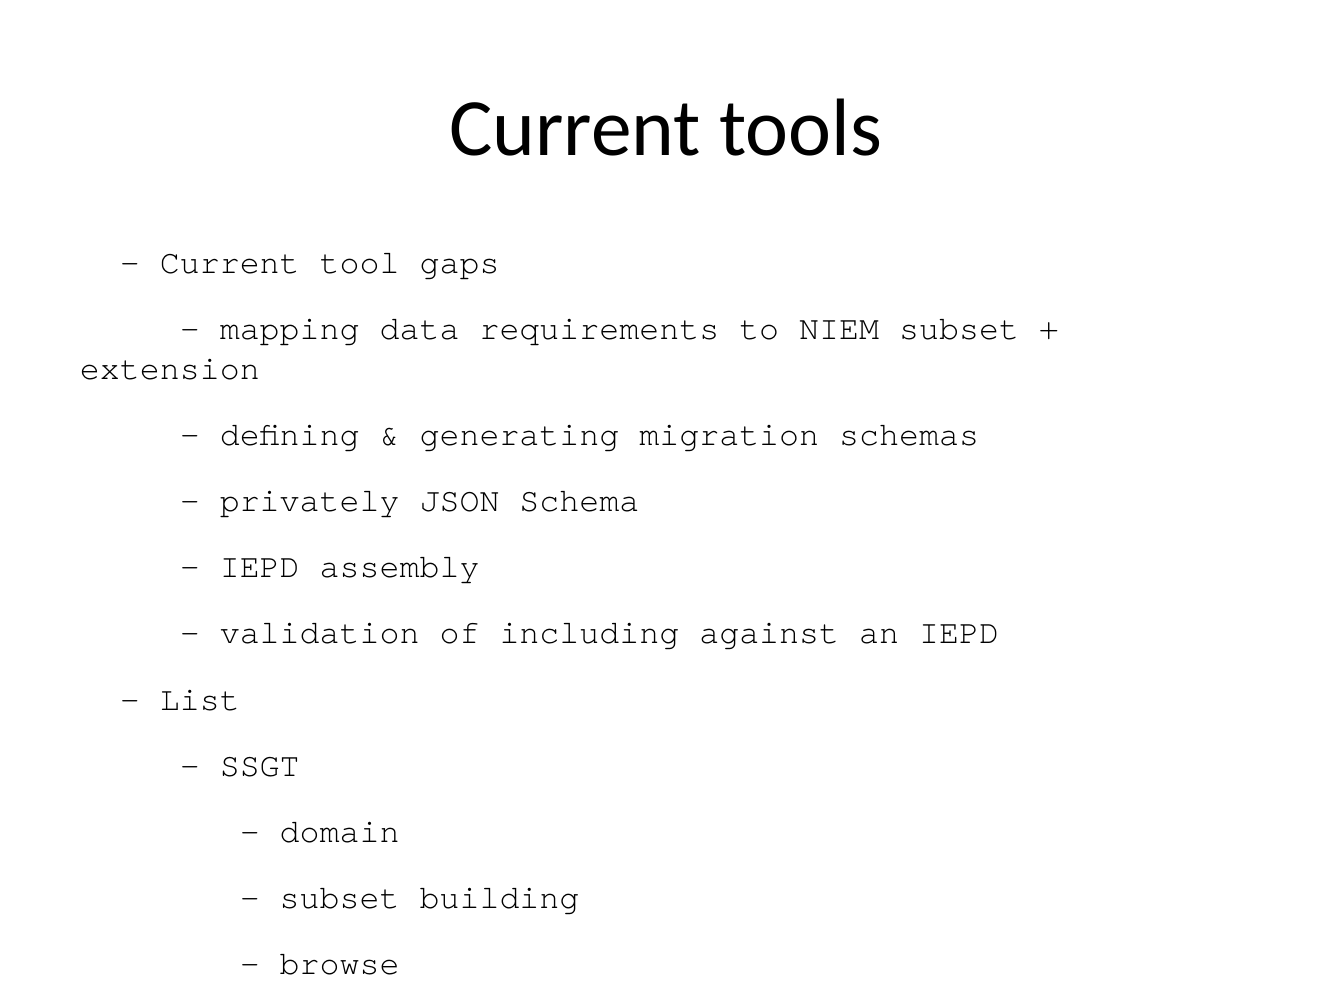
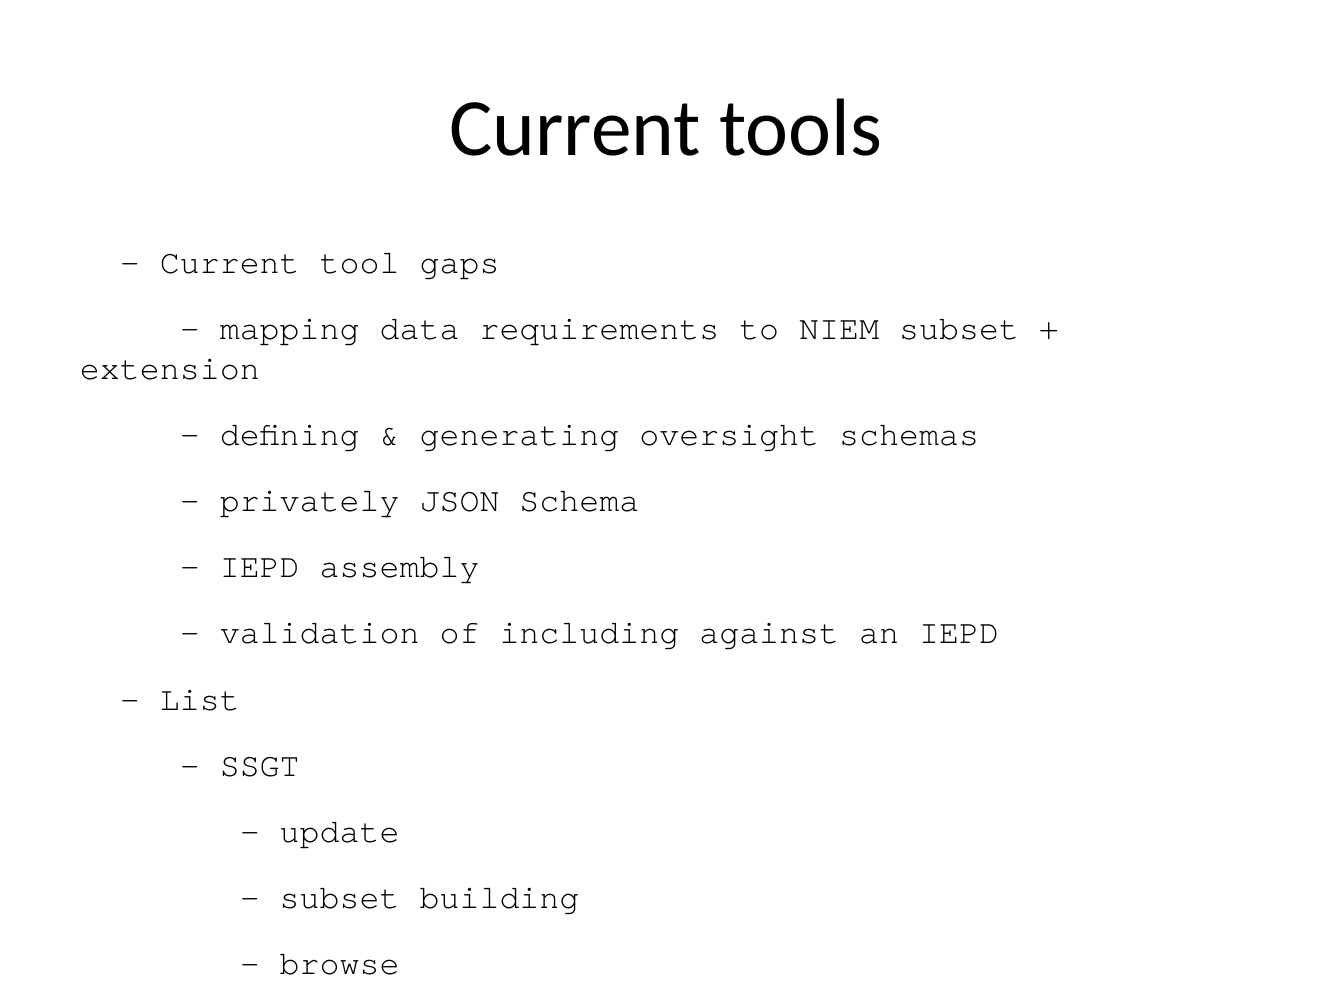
generating migration: migration -> oversight
domain at (340, 831): domain -> update
